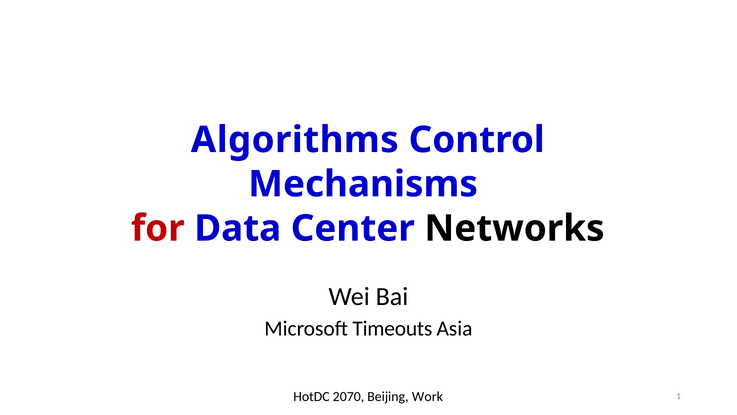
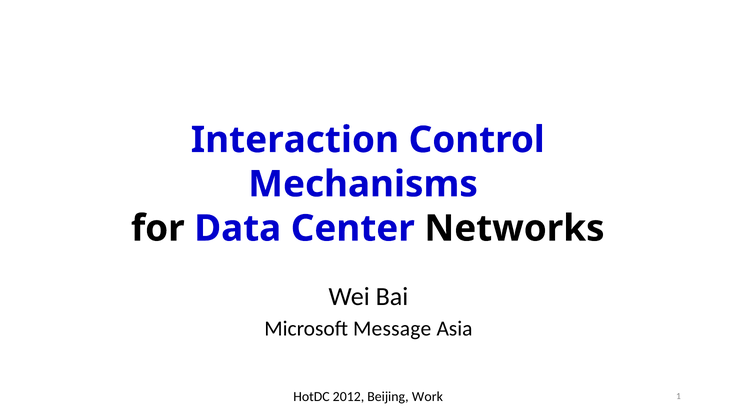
Algorithms: Algorithms -> Interaction
for colour: red -> black
Timeouts: Timeouts -> Message
2070: 2070 -> 2012
